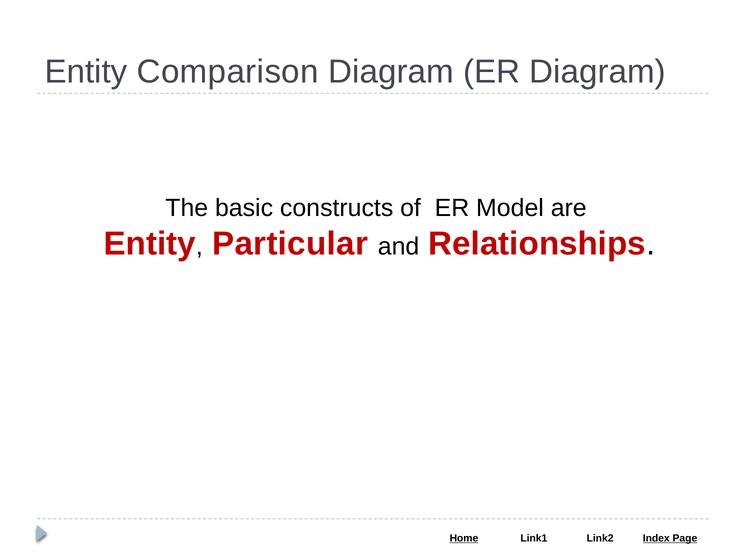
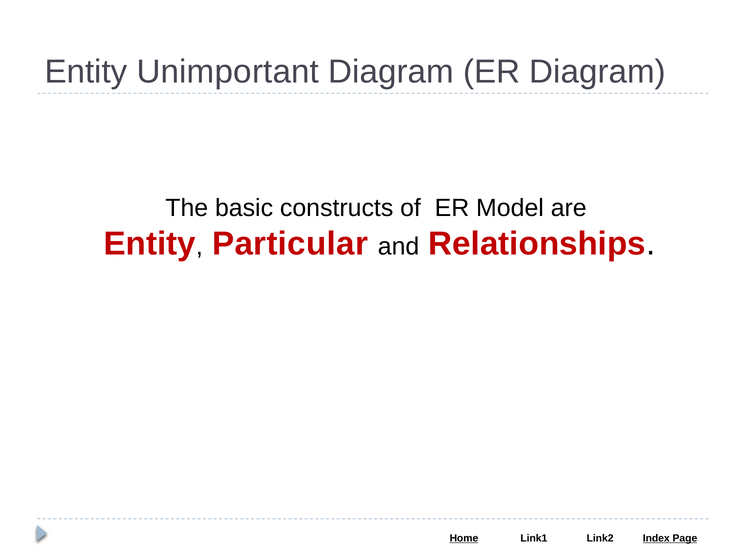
Comparison: Comparison -> Unimportant
